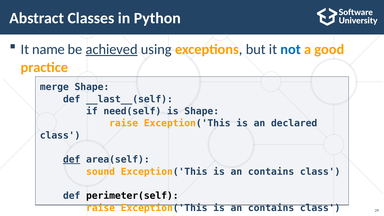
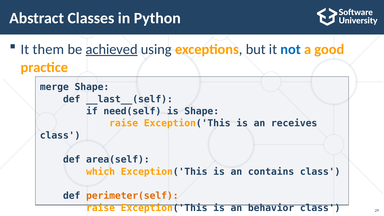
name: name -> them
declared: declared -> receives
def at (72, 160) underline: present -> none
sound: sound -> which
perimeter(self colour: black -> orange
contains at (271, 208): contains -> behavior
